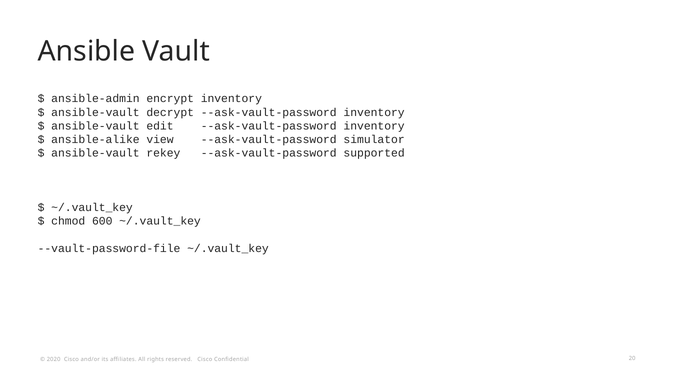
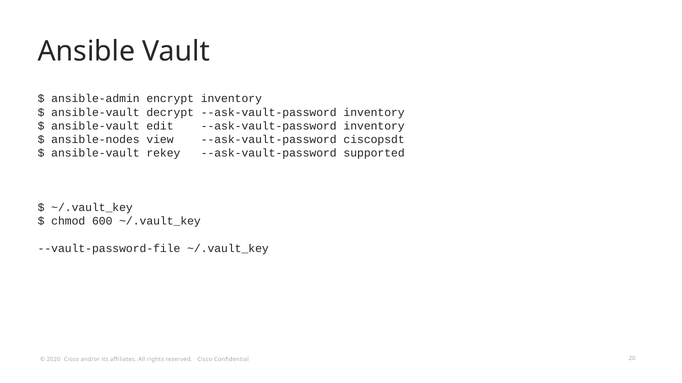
ansible-alike: ansible-alike -> ansible-nodes
simulator: simulator -> ciscopsdt
